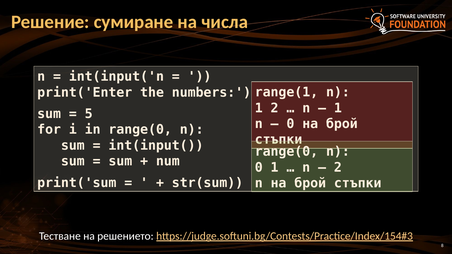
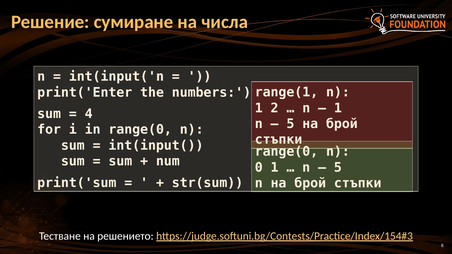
5: 5 -> 4
0 at (290, 124): 0 -> 5
2 at (338, 168): 2 -> 5
